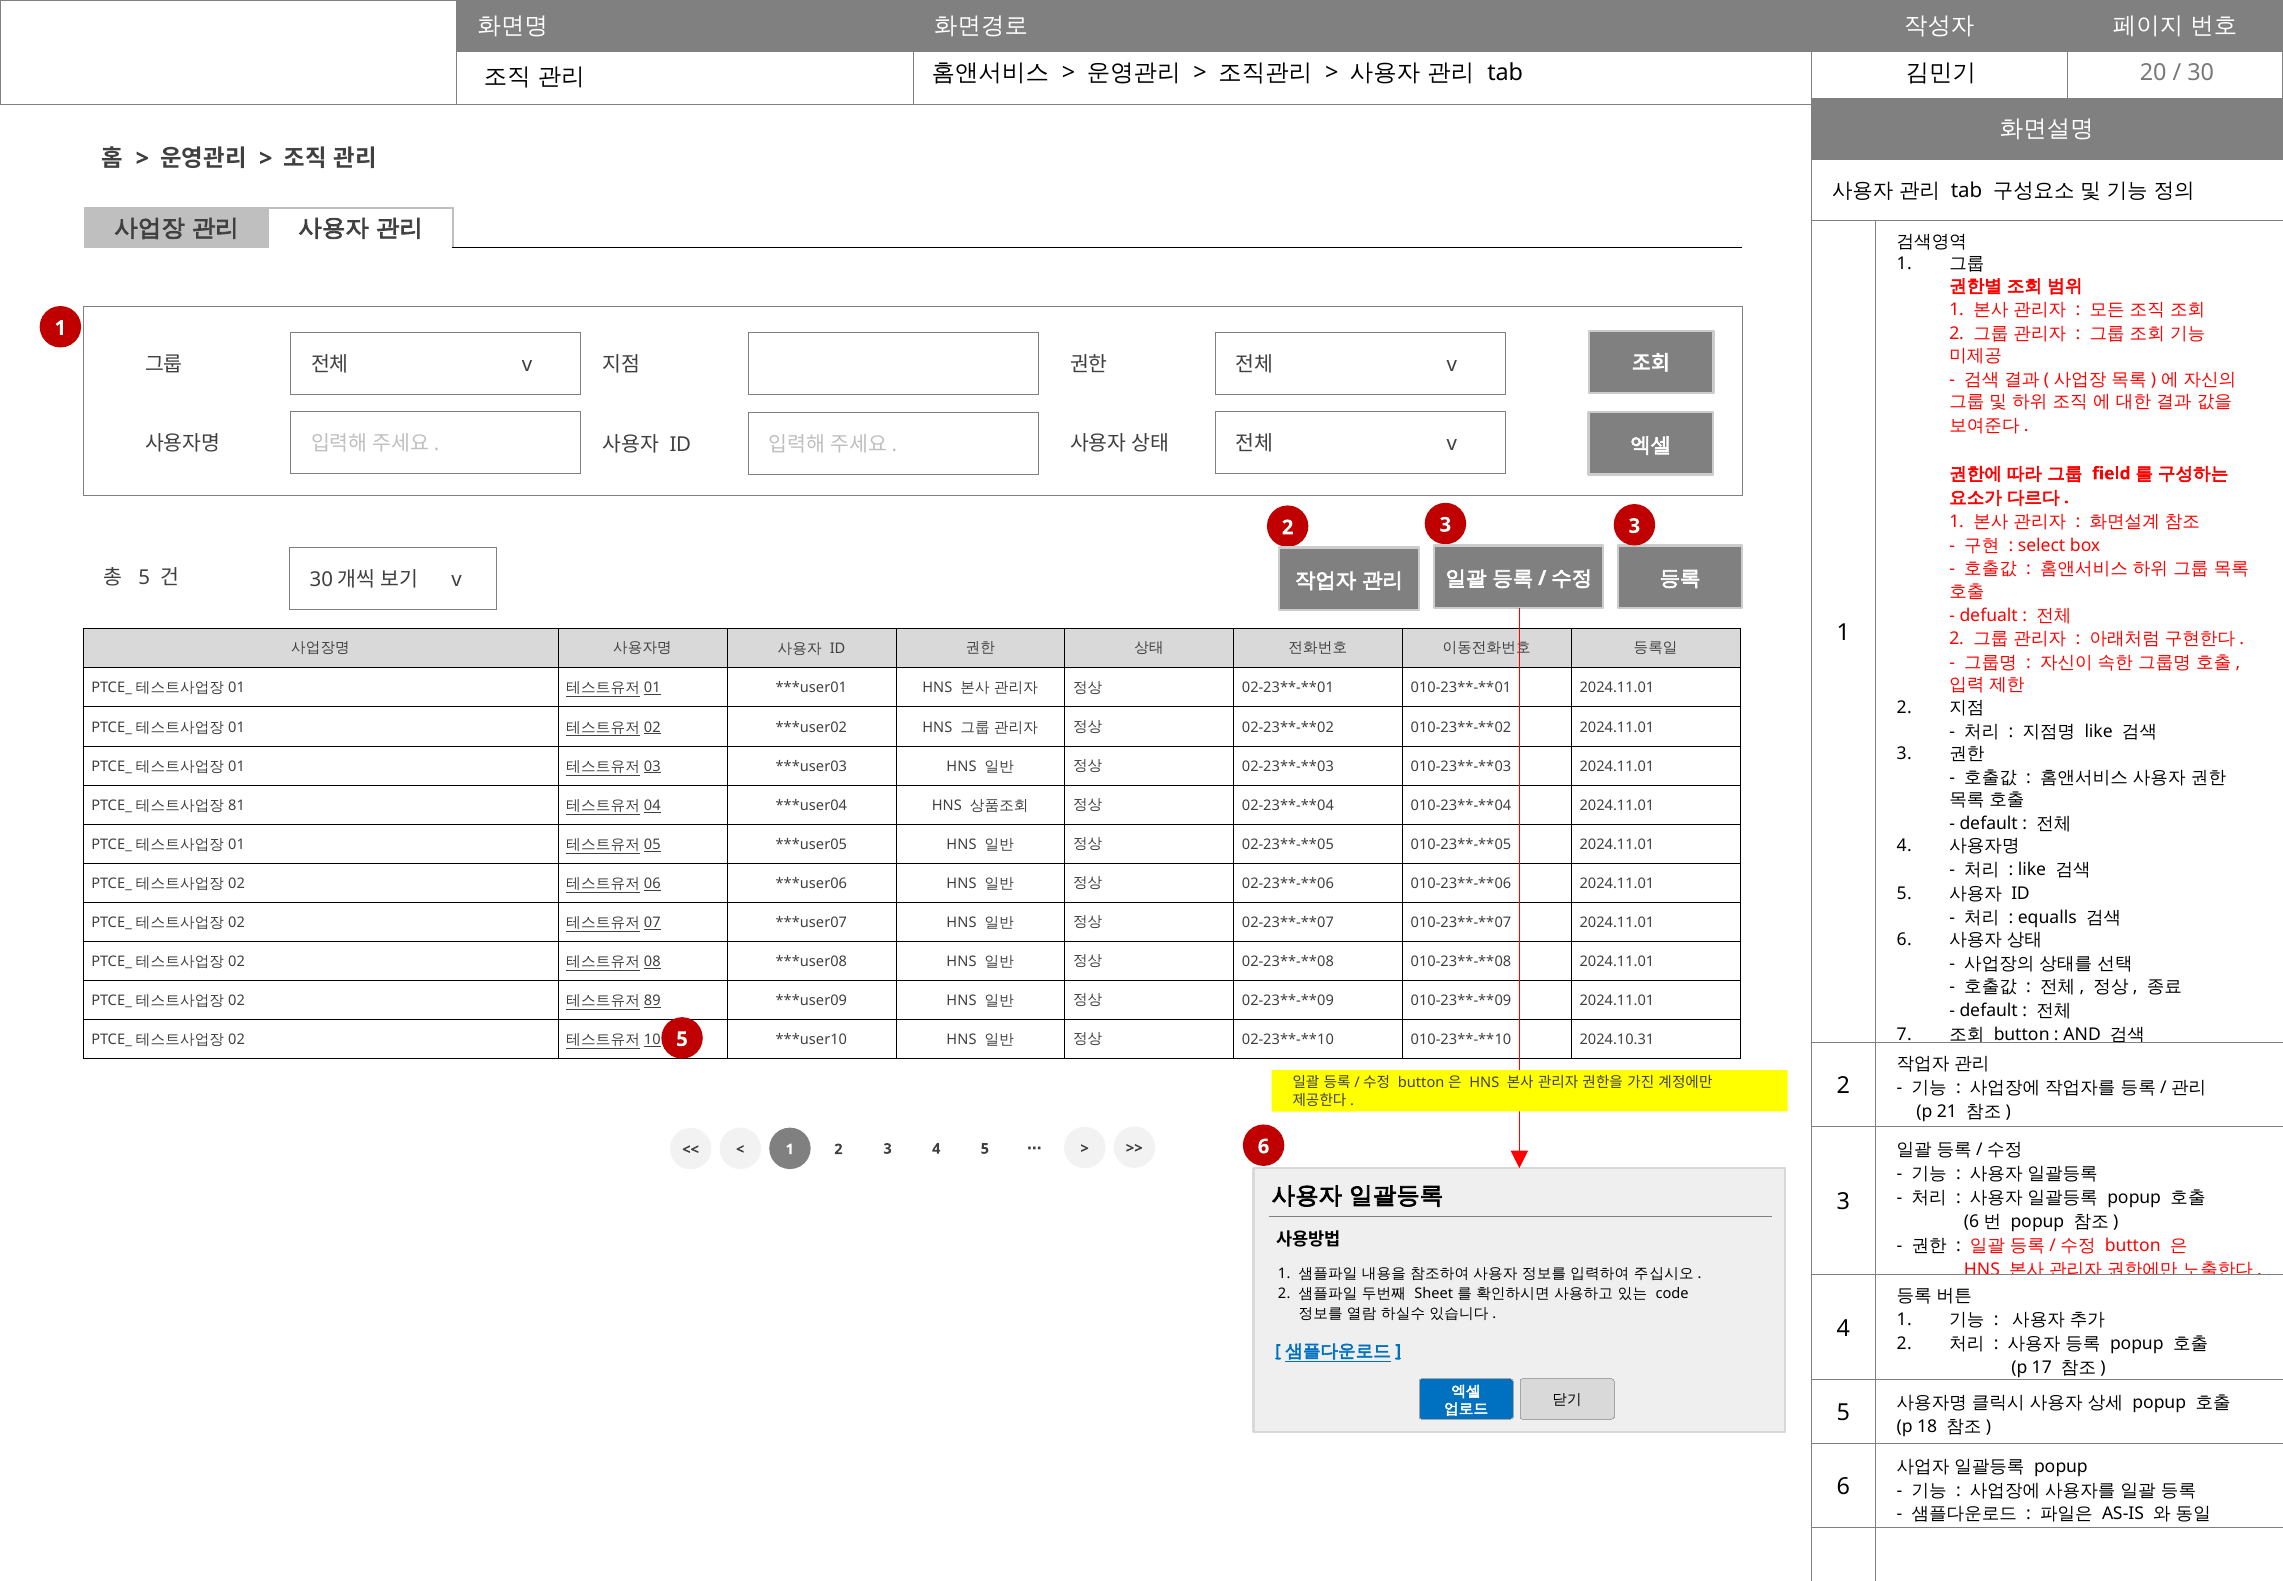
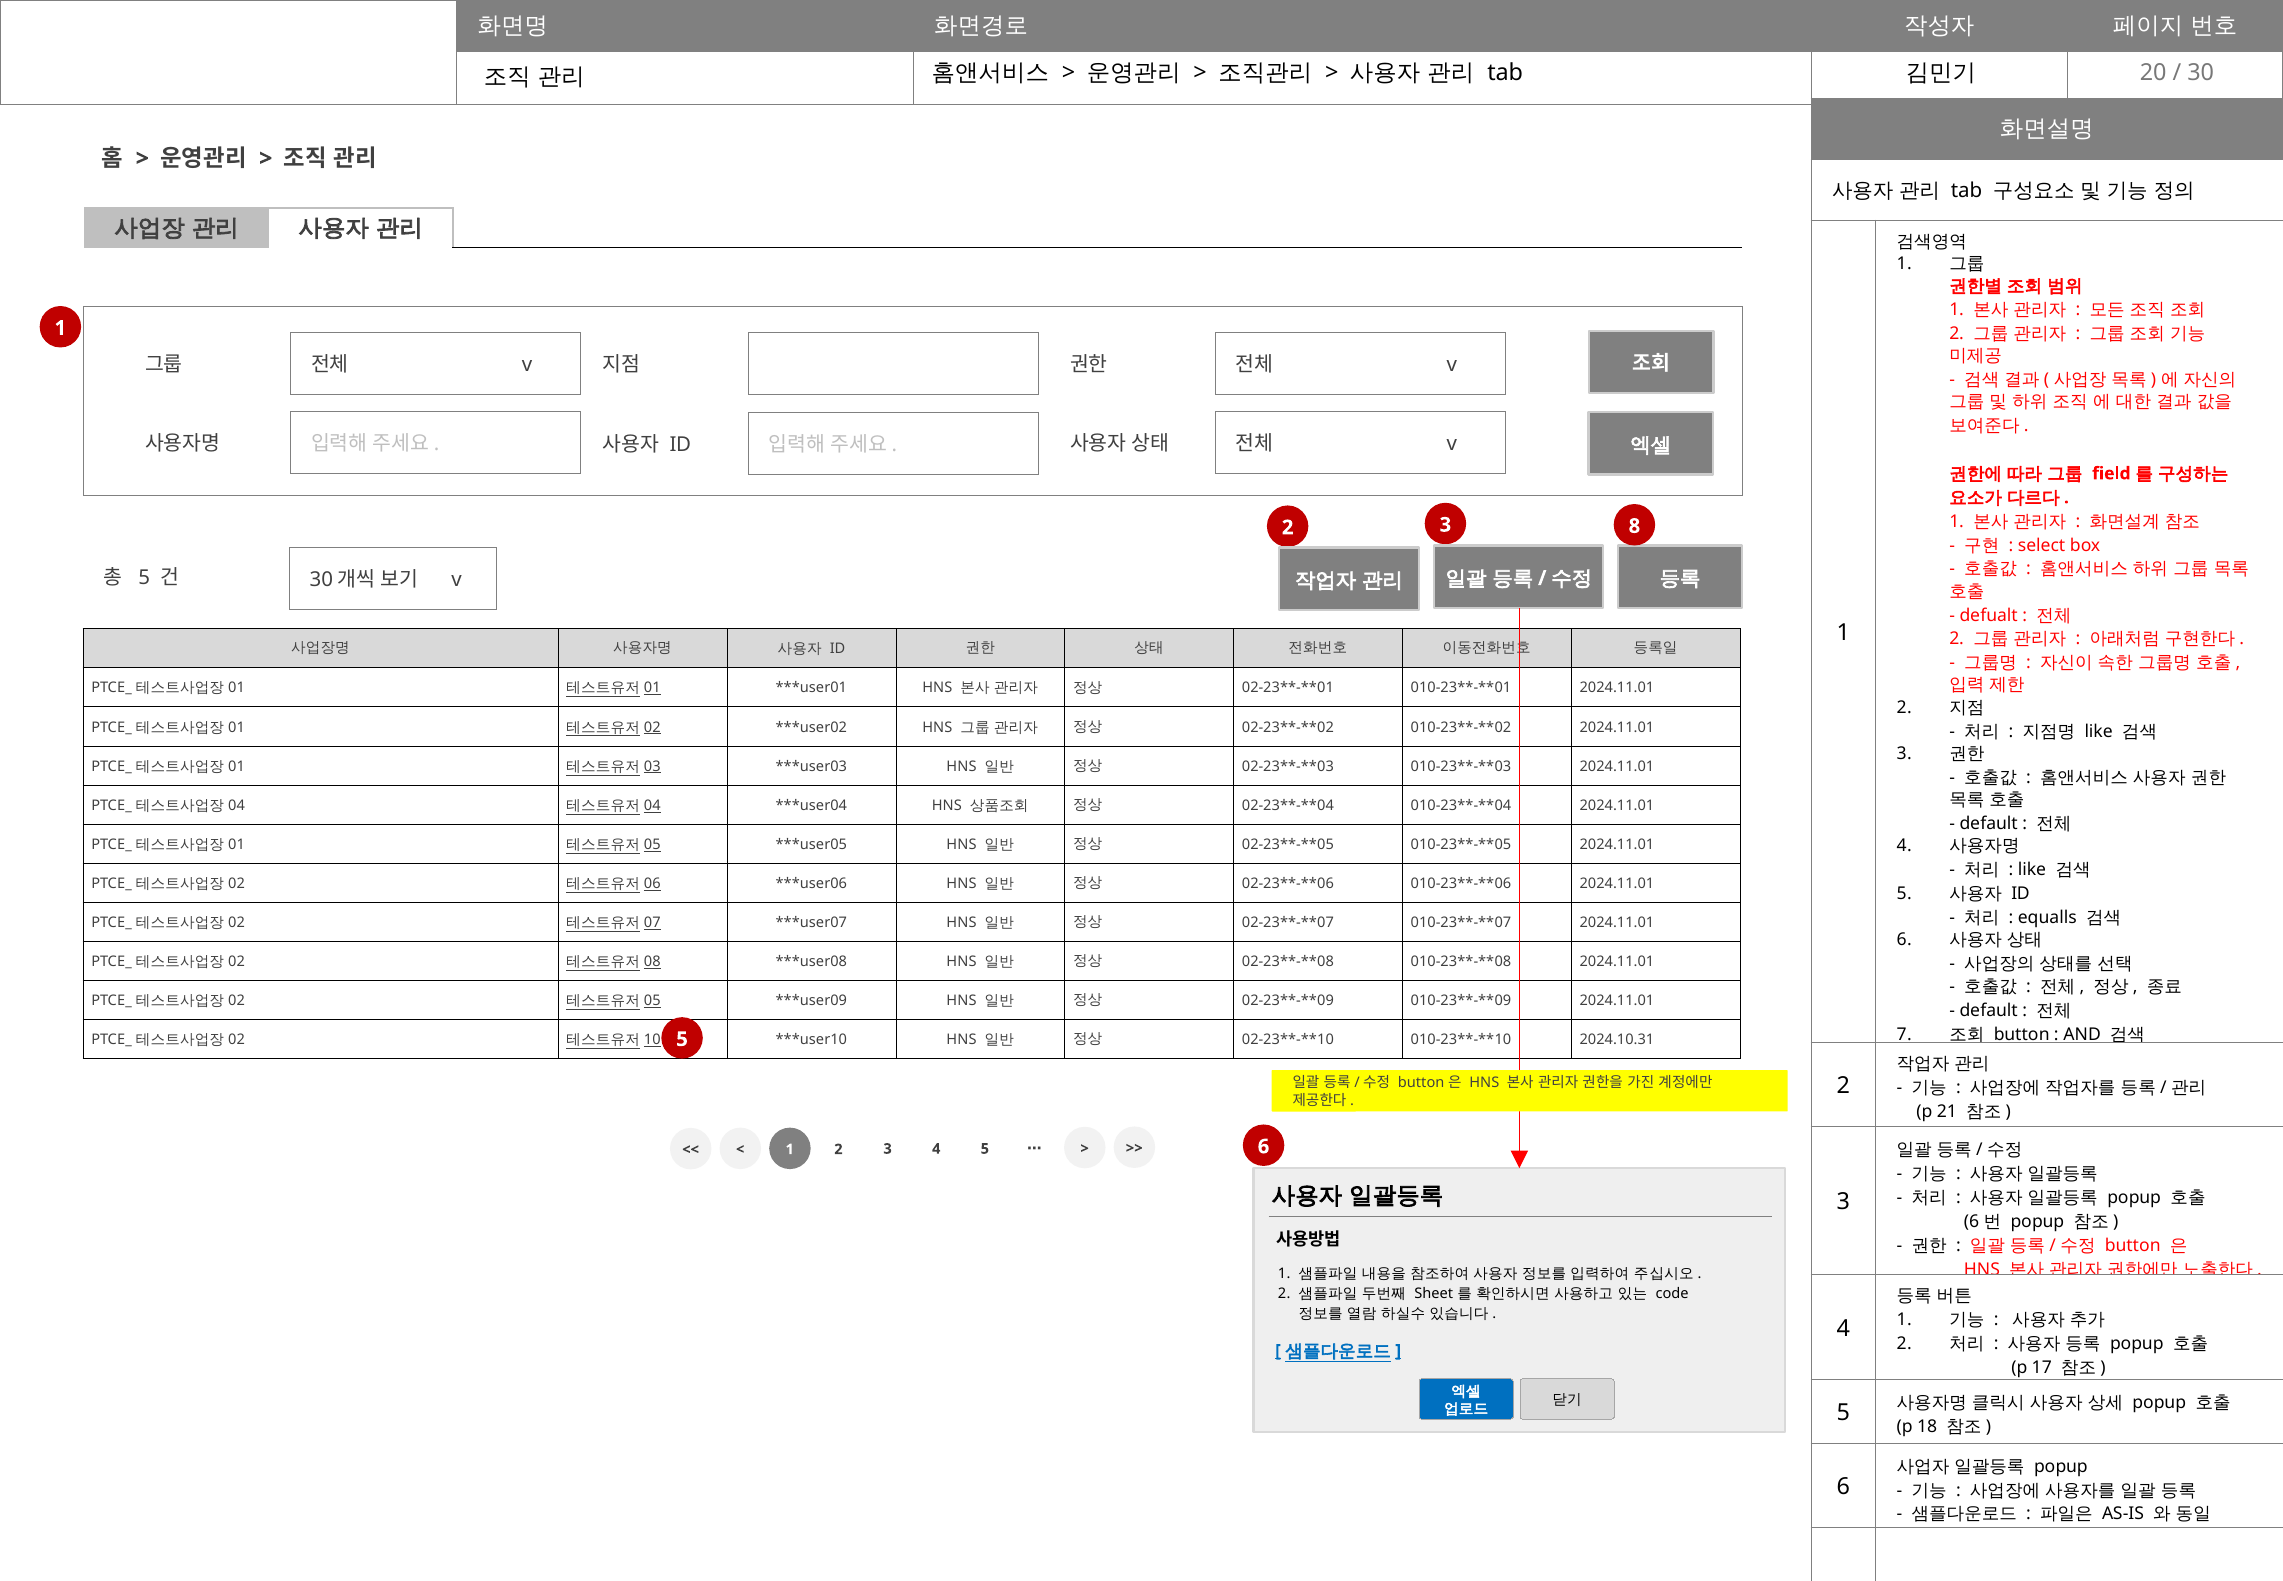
3 3: 3 -> 8
81 at (237, 805): 81 -> 04
89 at (652, 1001): 89 -> 05
